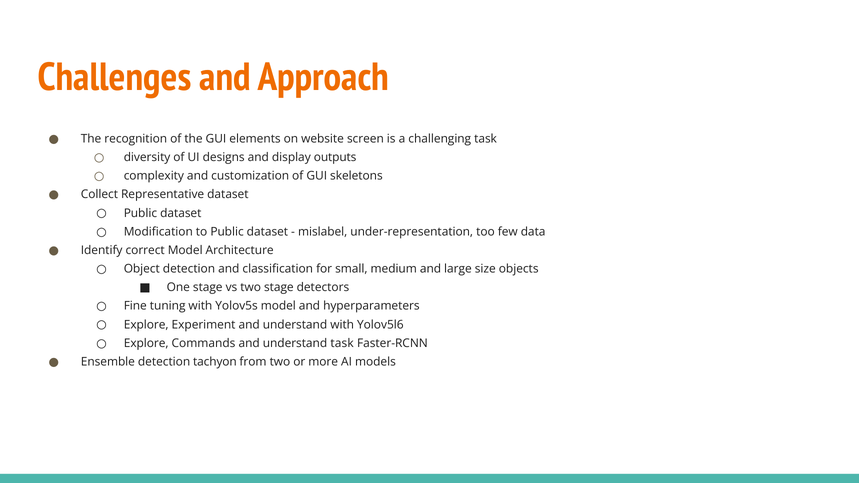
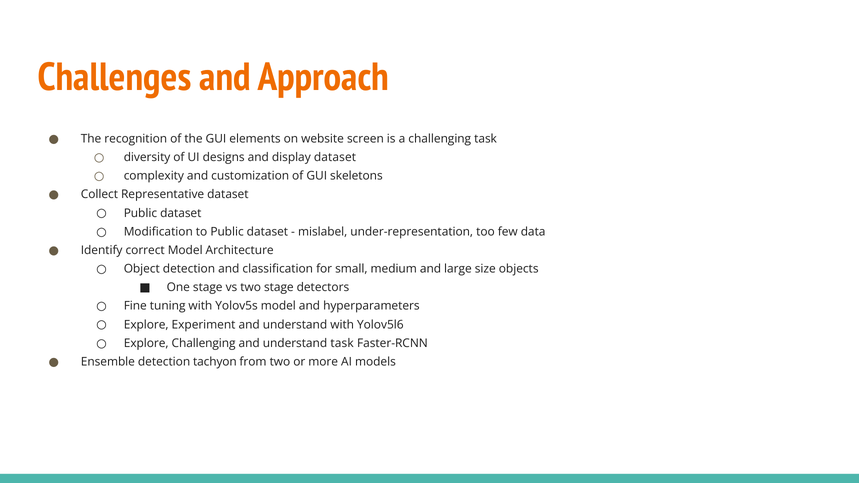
display outputs: outputs -> dataset
Explore Commands: Commands -> Challenging
